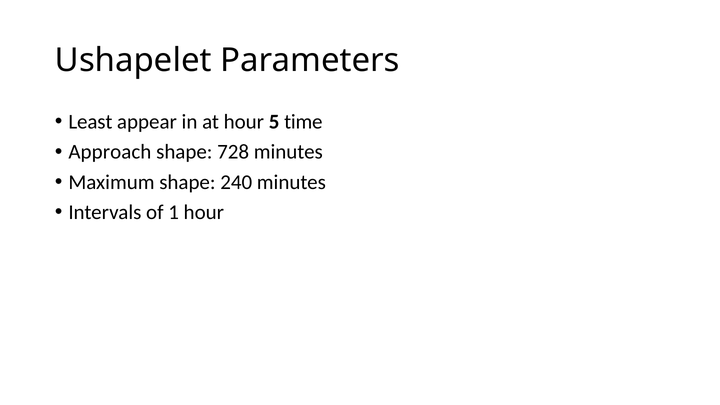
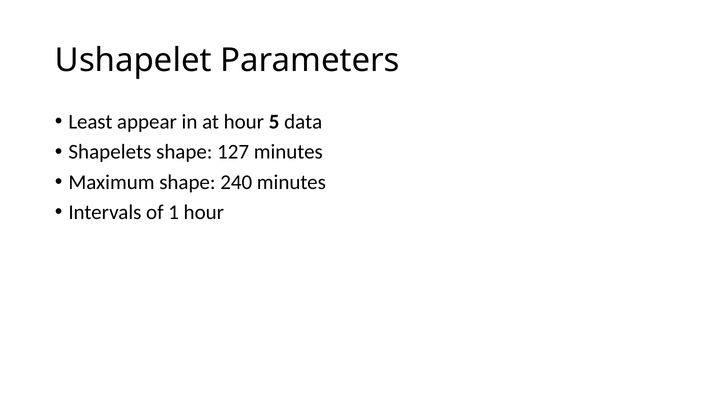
time: time -> data
Approach: Approach -> Shapelets
728: 728 -> 127
